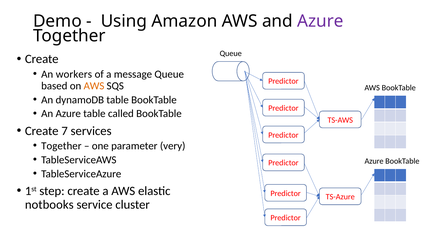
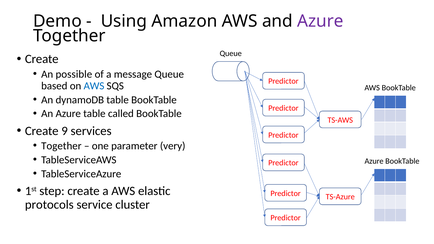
workers: workers -> possible
AWS at (94, 86) colour: orange -> blue
7: 7 -> 9
notbooks: notbooks -> protocols
